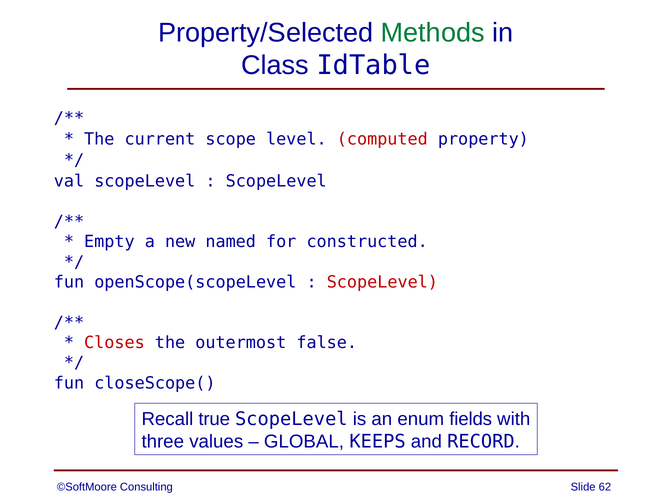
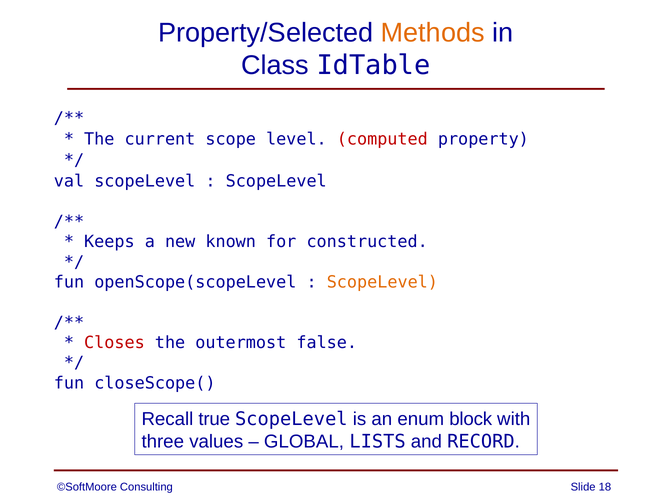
Methods colour: green -> orange
Empty: Empty -> Keeps
named: named -> known
ScopeLevel at (382, 282) colour: red -> orange
fields: fields -> block
KEEPS: KEEPS -> LISTS
62: 62 -> 18
